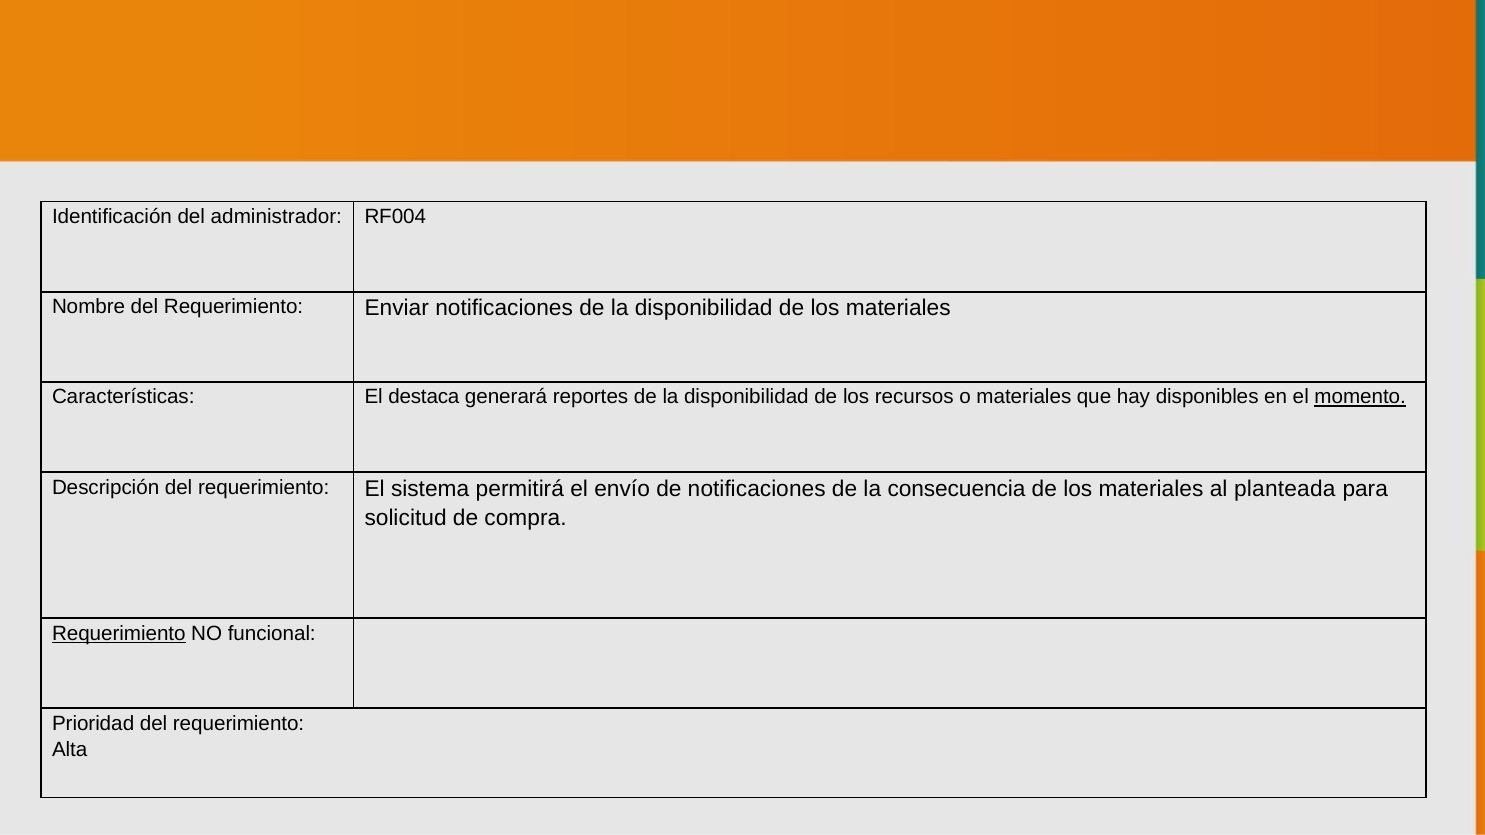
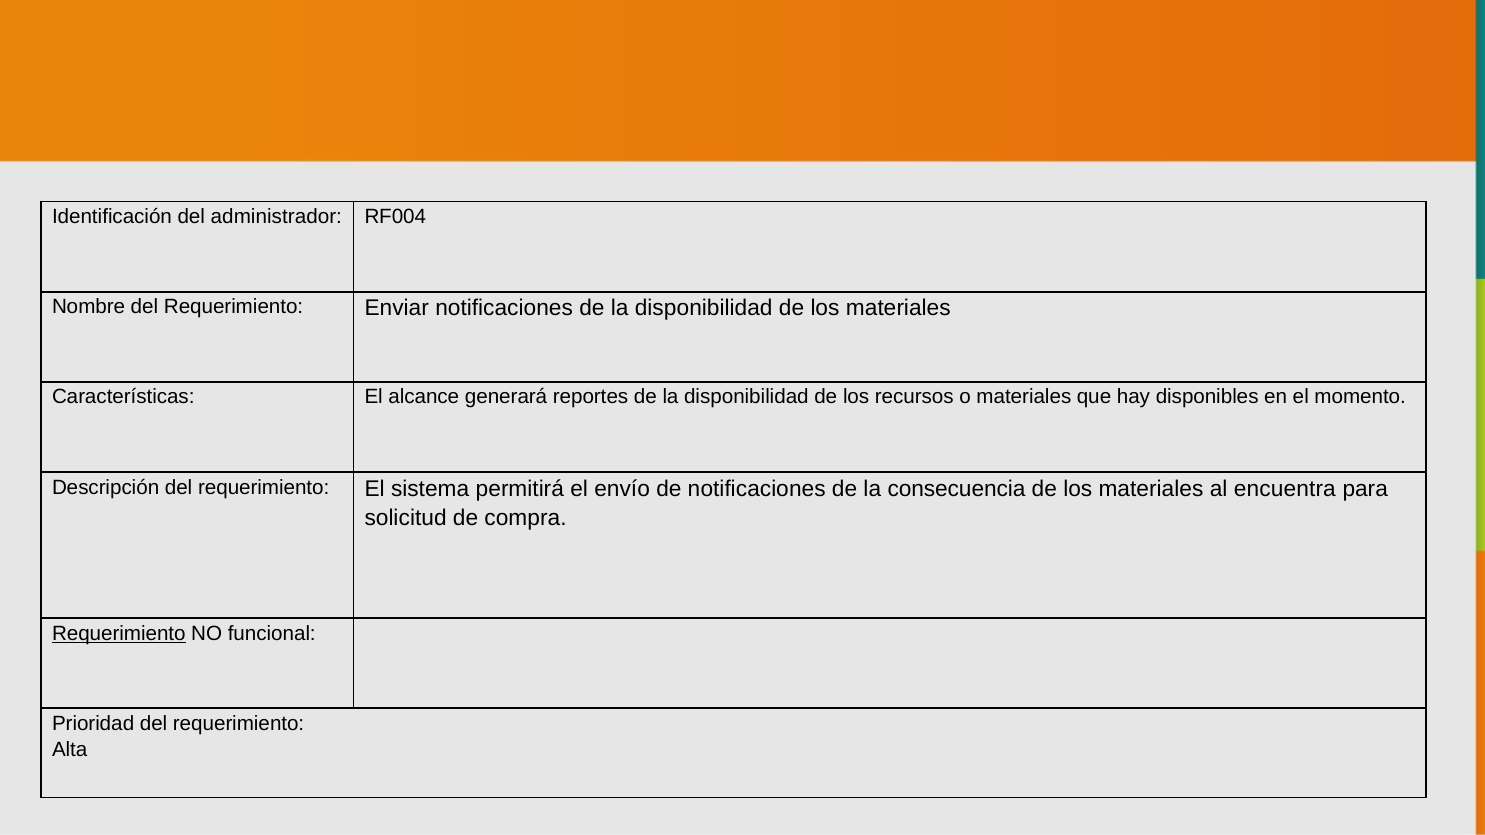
destaca: destaca -> alcance
momento underline: present -> none
planteada: planteada -> encuentra
